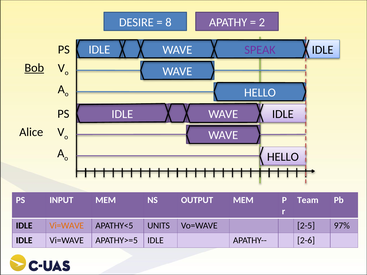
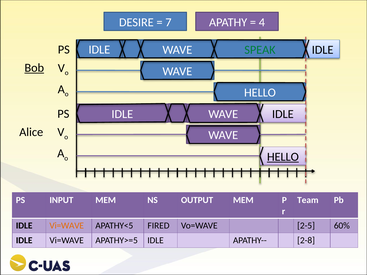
8: 8 -> 7
2: 2 -> 4
SPEAK colour: purple -> green
HELLO at (283, 157) underline: none -> present
UNITS: UNITS -> FIRED
97%: 97% -> 60%
2-6: 2-6 -> 2-8
